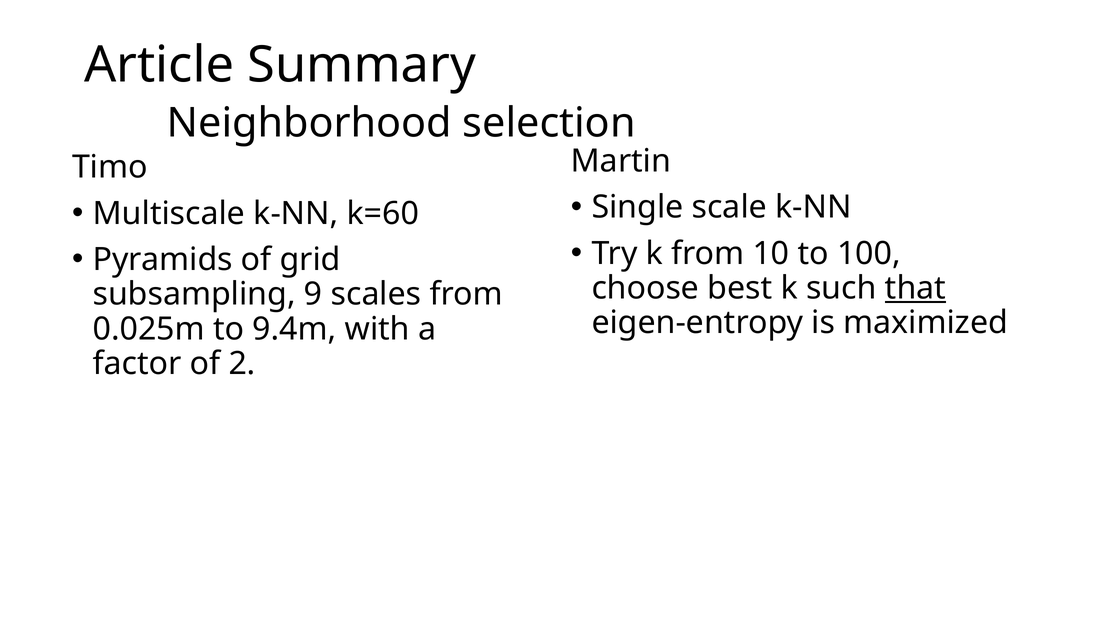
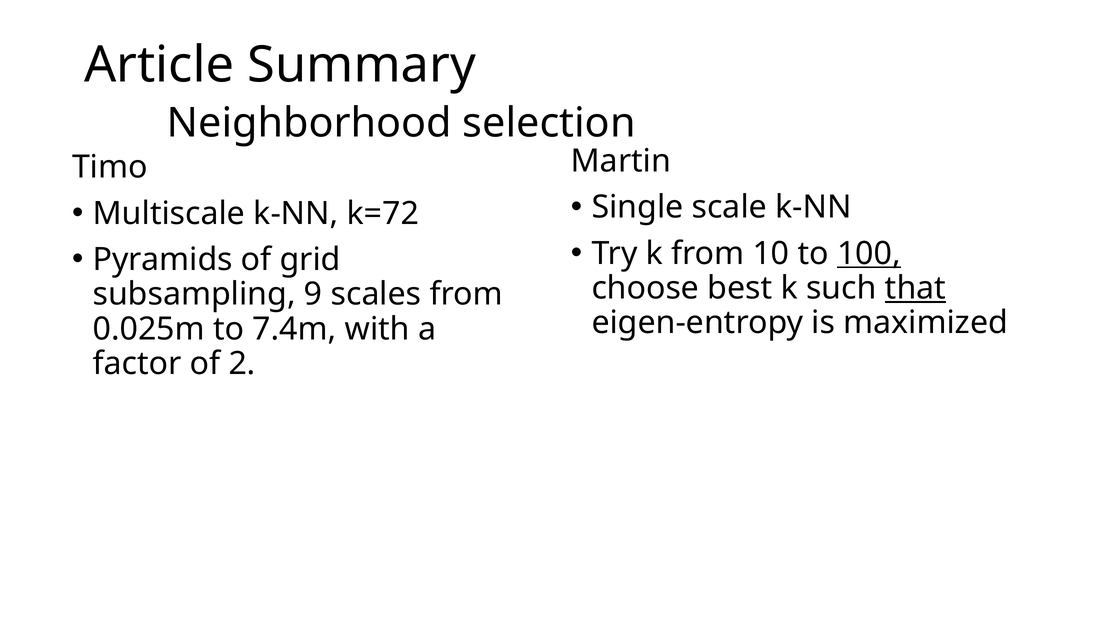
k=60: k=60 -> k=72
100 underline: none -> present
9.4m: 9.4m -> 7.4m
